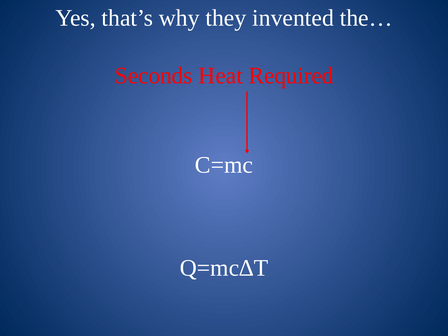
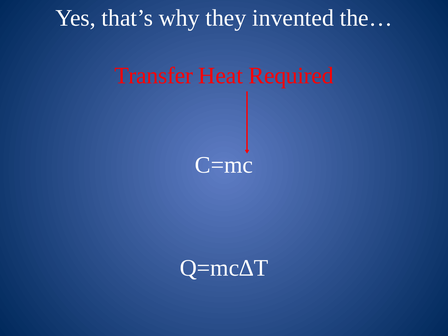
Seconds: Seconds -> Transfer
